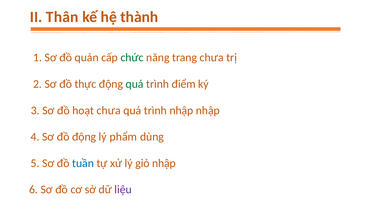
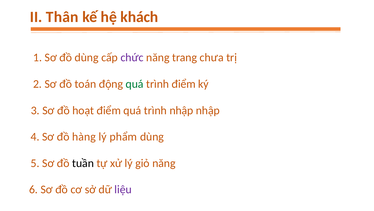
thành: thành -> khách
đồ quản: quản -> dùng
chức colour: green -> purple
thực: thực -> toán
hoạt chưa: chưa -> điểm
đồ động: động -> hàng
tuần colour: blue -> black
giỏ nhập: nhập -> năng
